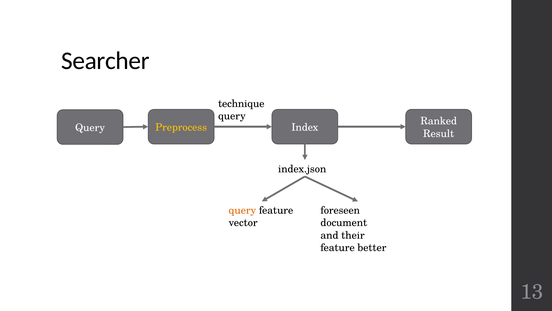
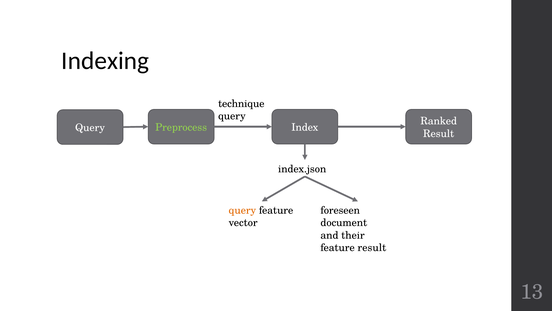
Searcher: Searcher -> Indexing
Preprocess colour: yellow -> light green
feature better: better -> result
